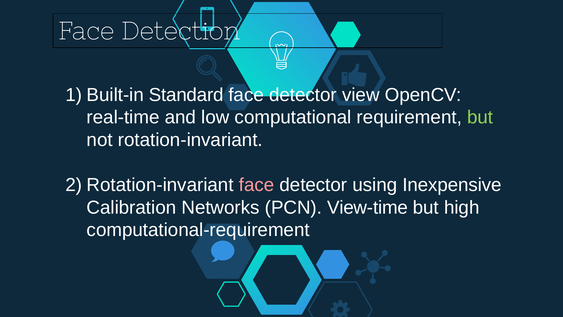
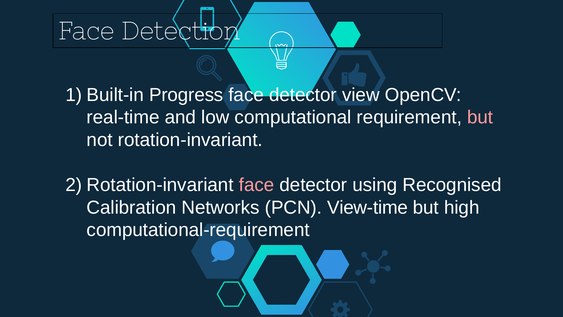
Standard: Standard -> Progress
but at (480, 117) colour: light green -> pink
Inexpensive: Inexpensive -> Recognised
